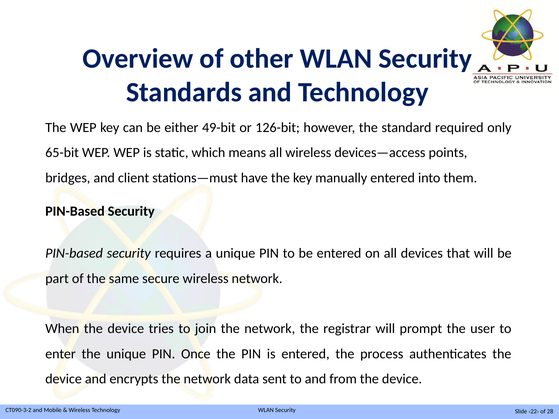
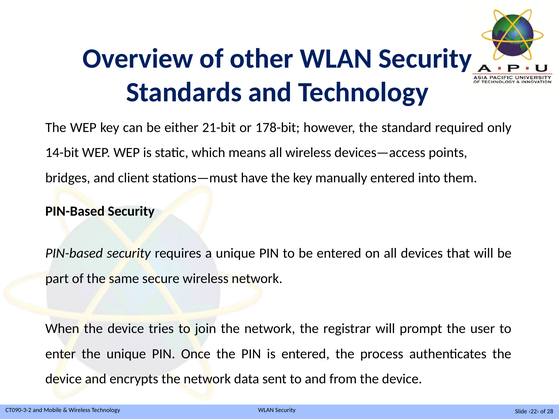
49-bit: 49-bit -> 21-bit
126-bit: 126-bit -> 178-bit
65-bit: 65-bit -> 14-bit
